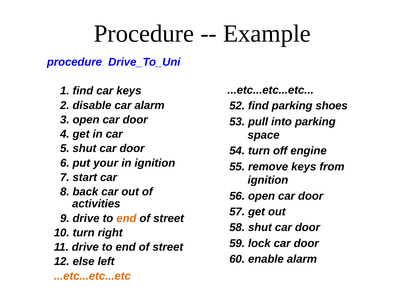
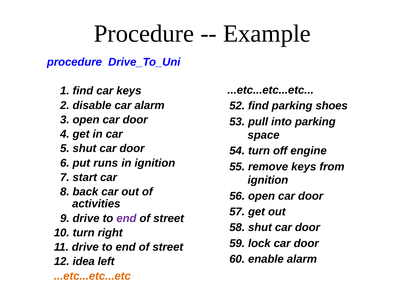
your: your -> runs
end at (126, 218) colour: orange -> purple
else: else -> idea
